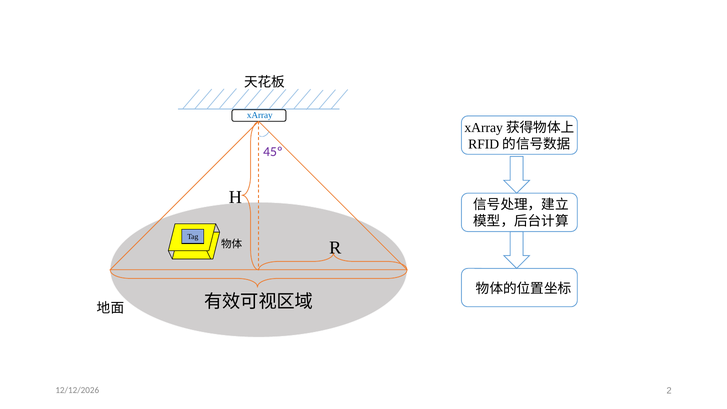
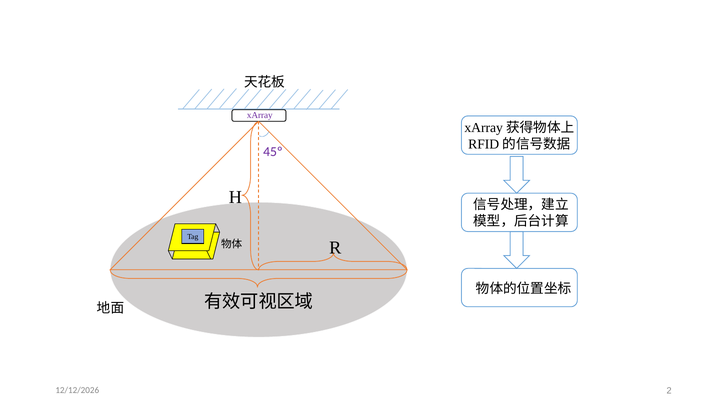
xArray colour: blue -> purple
